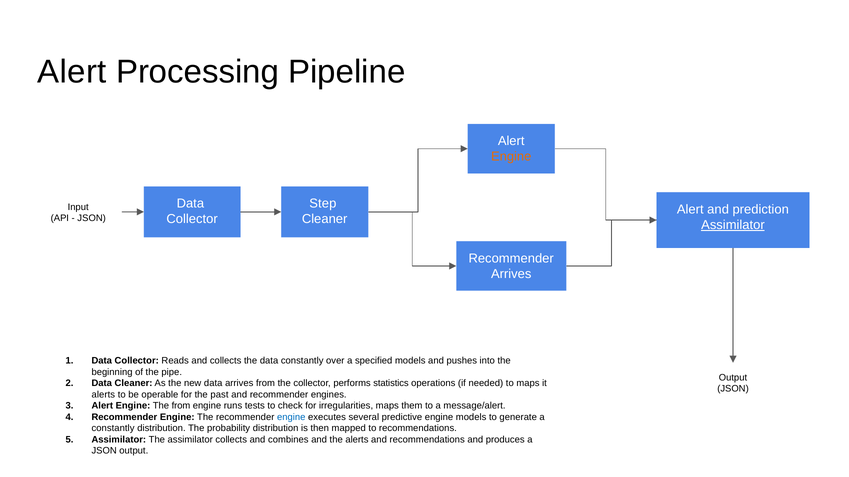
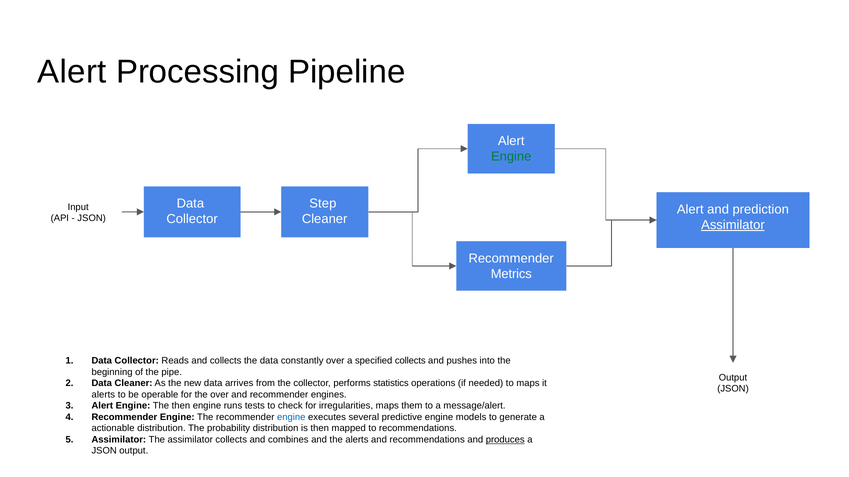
Engine at (511, 157) colour: orange -> green
Arrives at (511, 274): Arrives -> Metrics
specified models: models -> collects
the past: past -> over
The from: from -> then
constantly at (113, 429): constantly -> actionable
produces underline: none -> present
